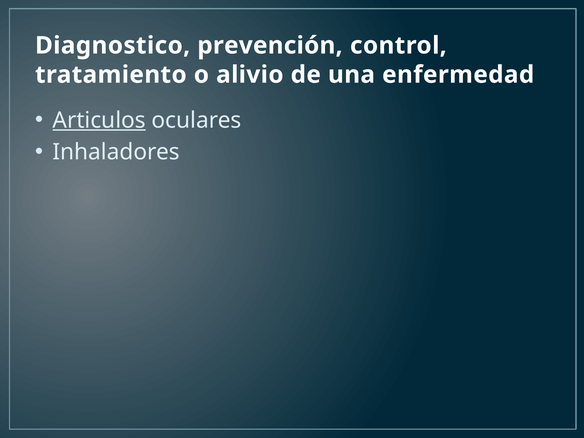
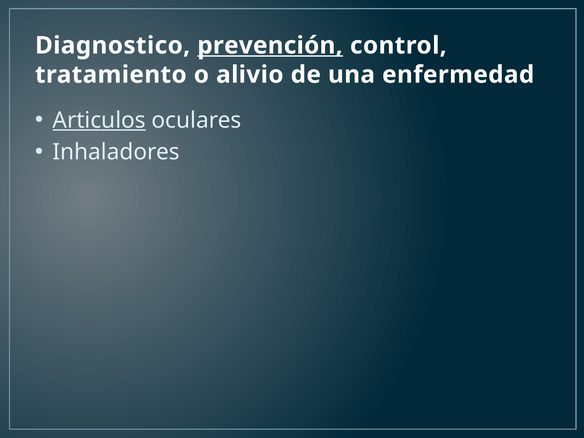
prevención underline: none -> present
